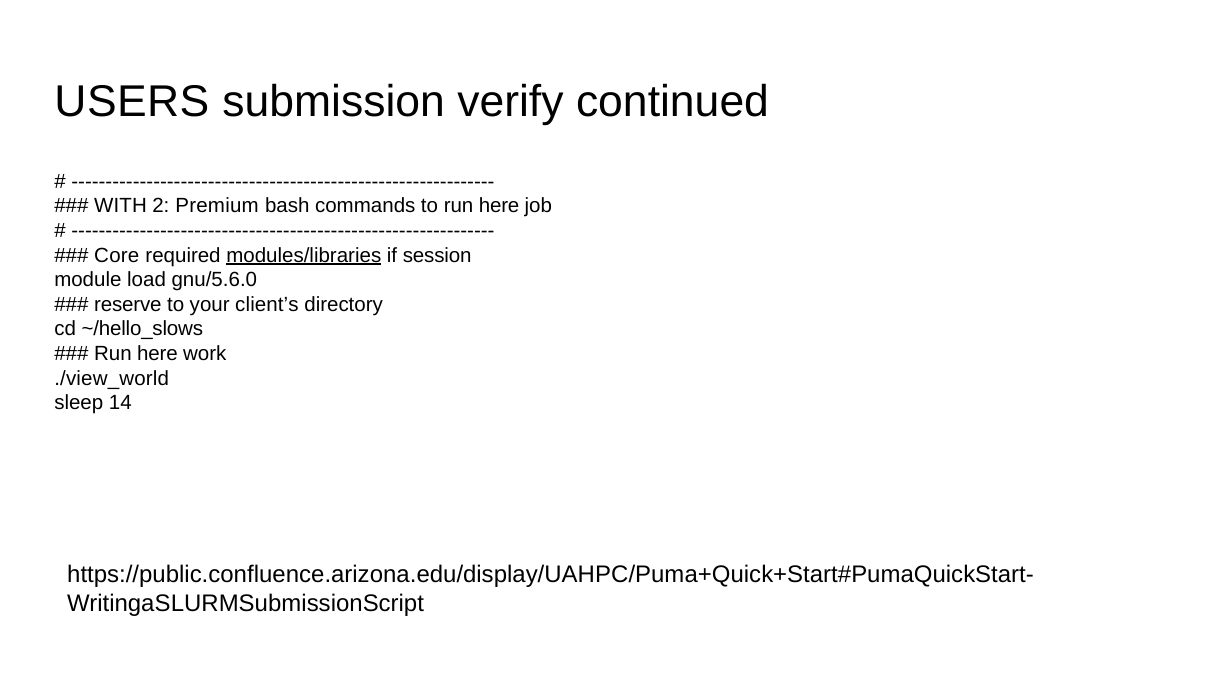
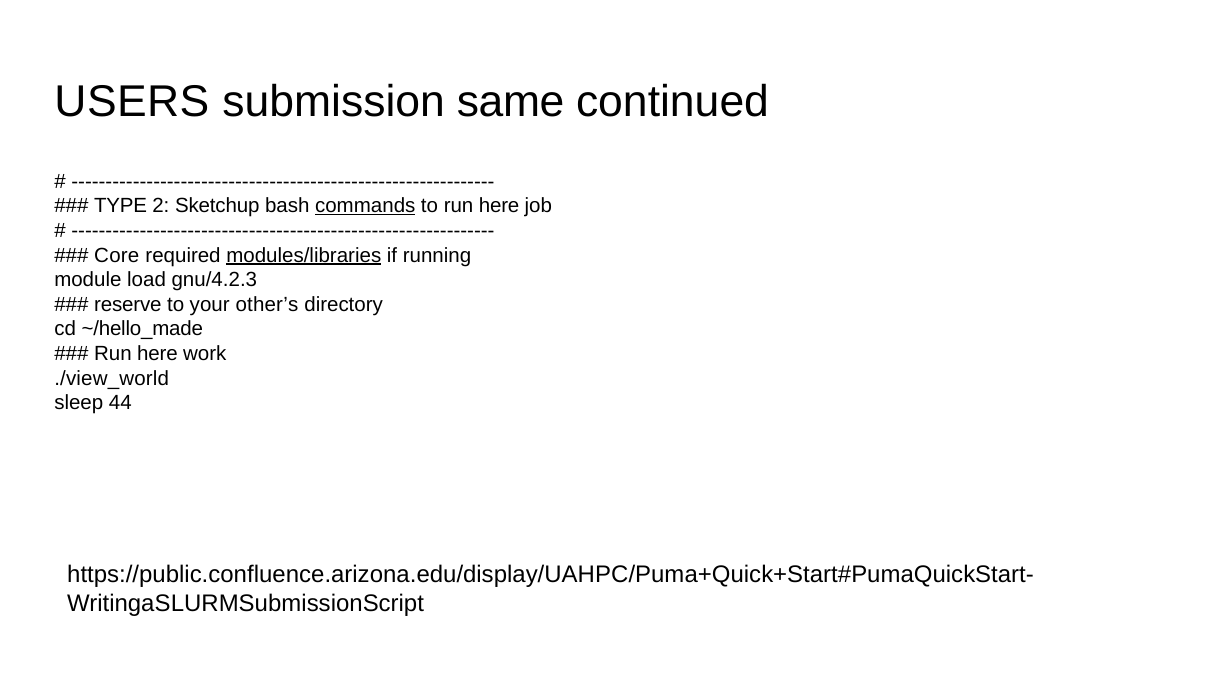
verify: verify -> same
WITH: WITH -> TYPE
Premium: Premium -> Sketchup
commands underline: none -> present
session: session -> running
gnu/5.6.0: gnu/5.6.0 -> gnu/4.2.3
client’s: client’s -> other’s
~/hello_slows: ~/hello_slows -> ~/hello_made
14: 14 -> 44
